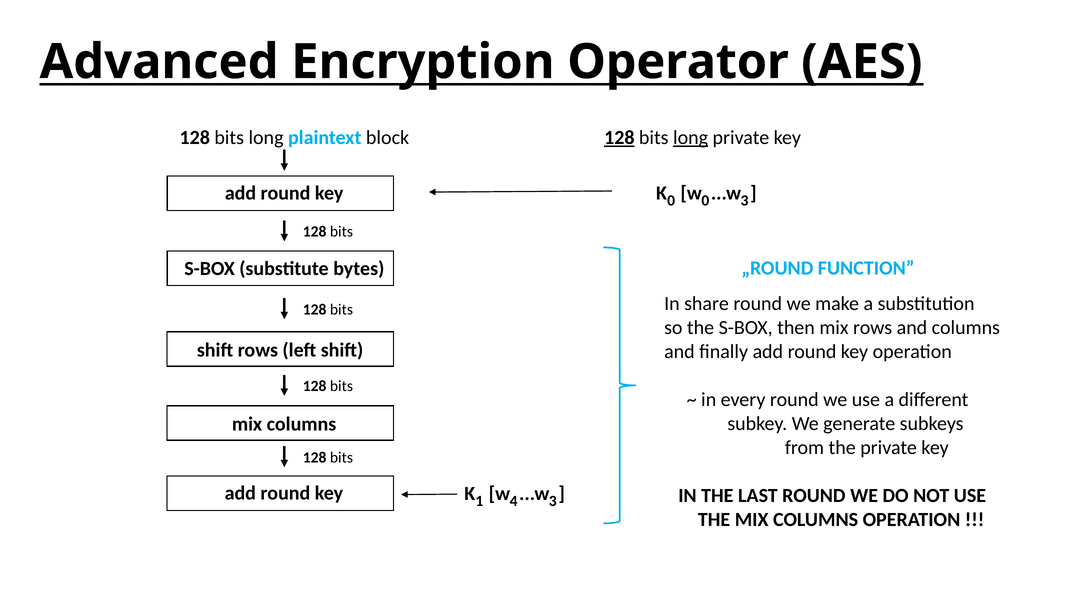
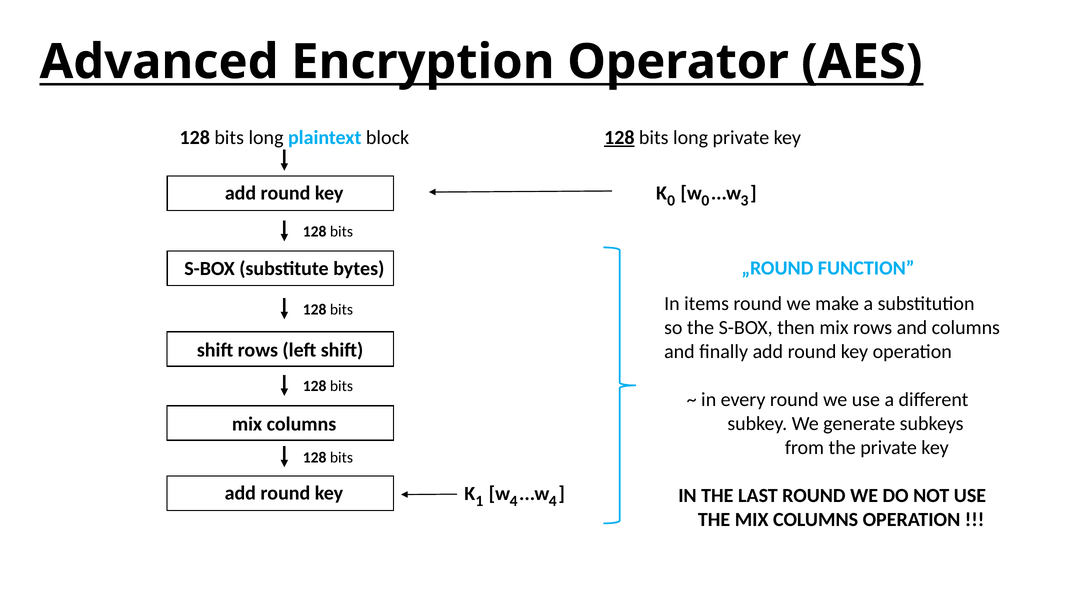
long at (691, 138) underline: present -> none
share: share -> items
4 3: 3 -> 4
